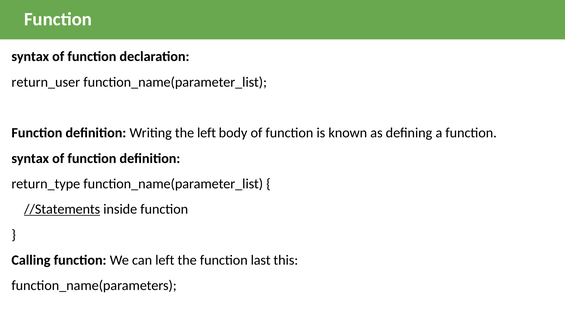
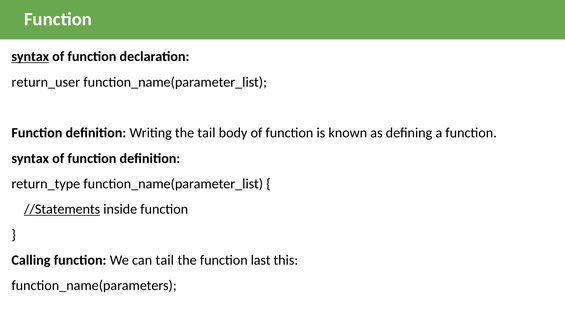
syntax at (30, 57) underline: none -> present
the left: left -> tail
can left: left -> tail
